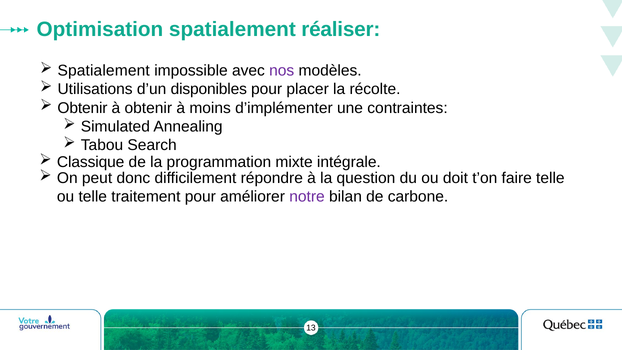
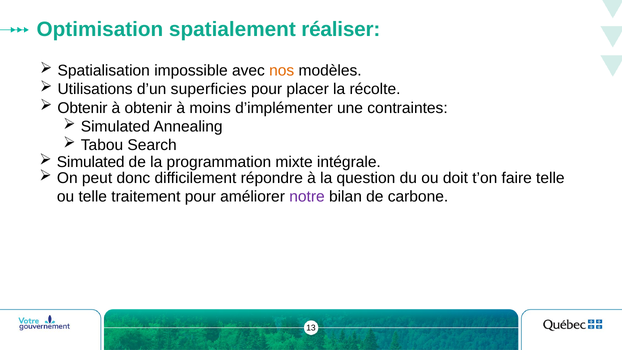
Spatialement at (104, 71): Spatialement -> Spatialisation
nos colour: purple -> orange
disponibles: disponibles -> superficies
Classique at (91, 162): Classique -> Simulated
